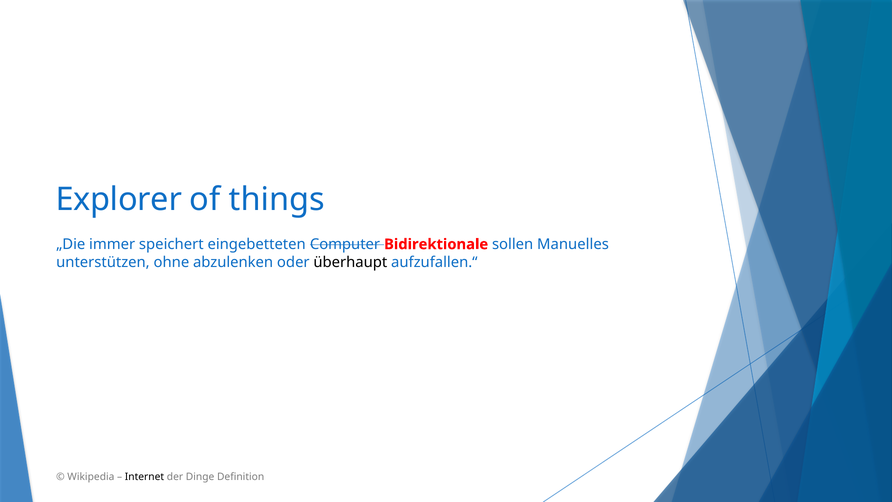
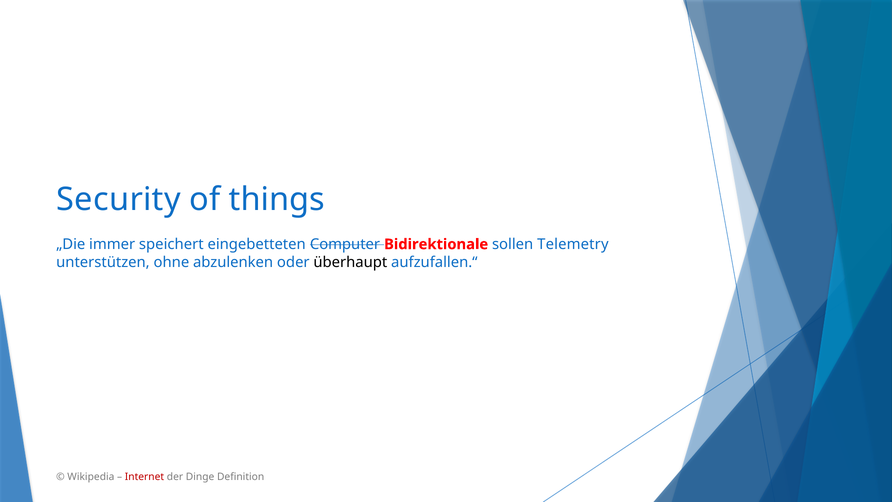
Explorer: Explorer -> Security
Manuelles: Manuelles -> Telemetry
Internet colour: black -> red
